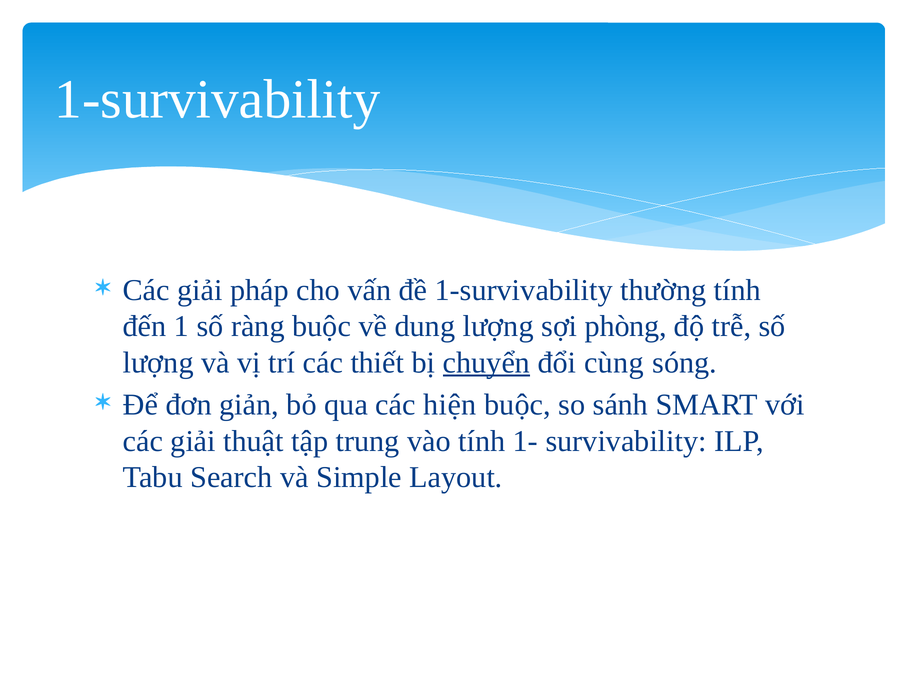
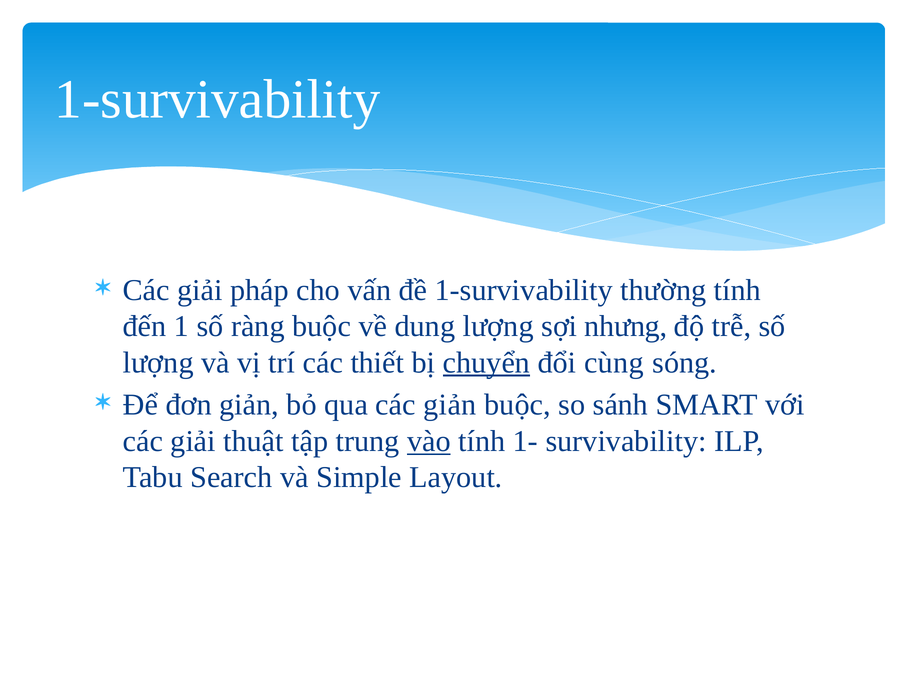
phòng: phòng -> nhưng
các hiện: hiện -> giản
vào underline: none -> present
